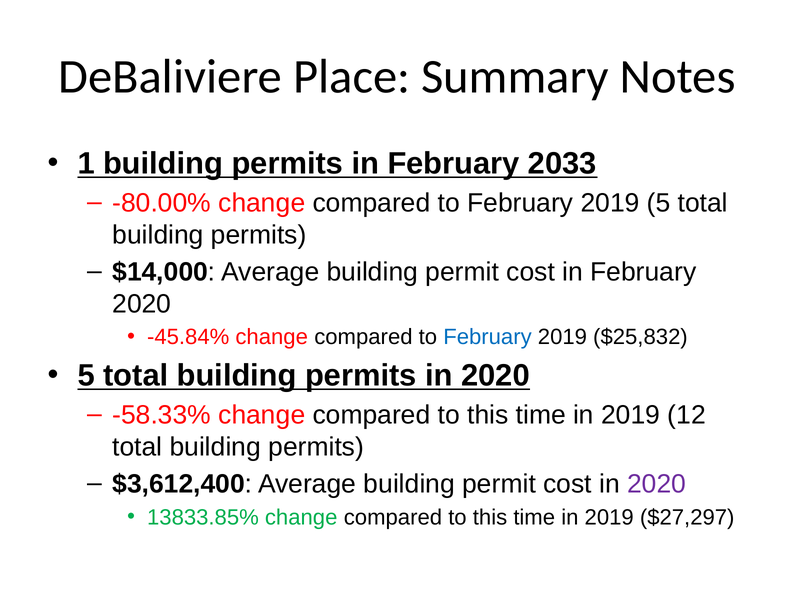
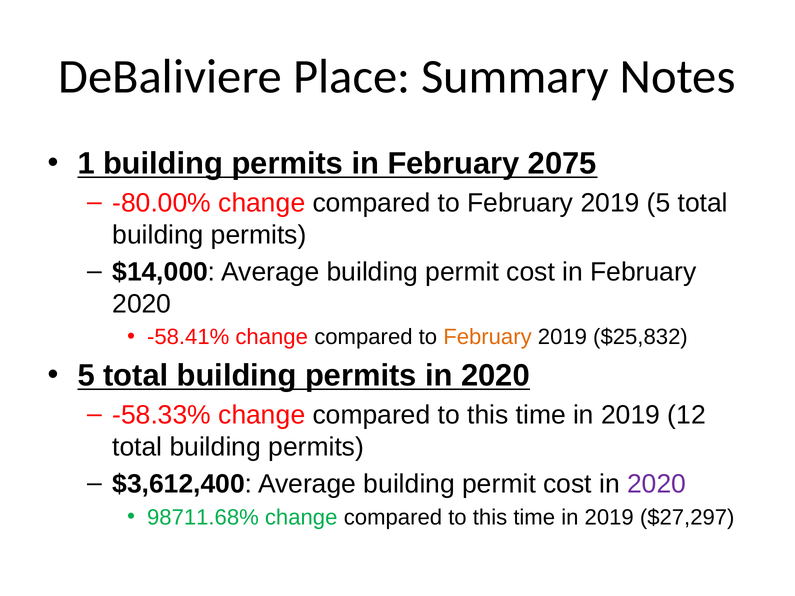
2033: 2033 -> 2075
-45.84%: -45.84% -> -58.41%
February at (487, 337) colour: blue -> orange
13833.85%: 13833.85% -> 98711.68%
